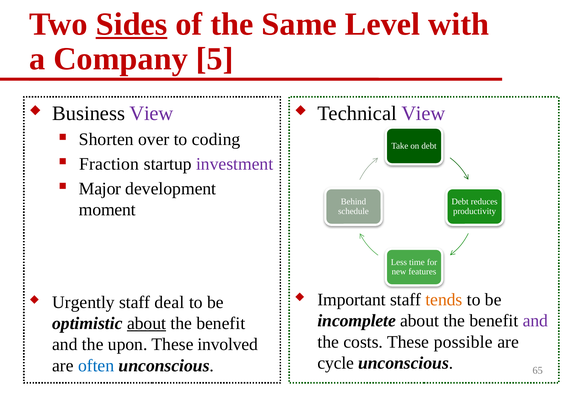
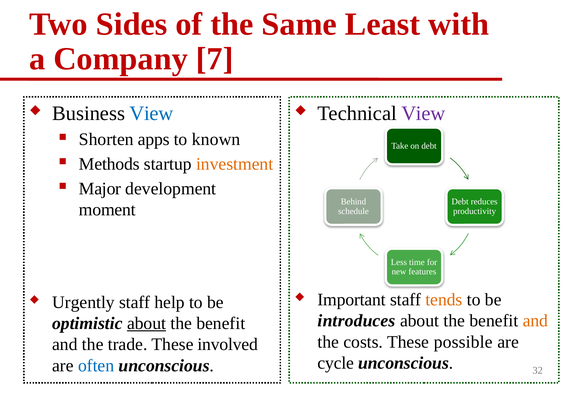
Sides underline: present -> none
Level: Level -> Least
5: 5 -> 7
View at (151, 113) colour: purple -> blue
over: over -> apps
coding: coding -> known
Fraction: Fraction -> Methods
investment colour: purple -> orange
deal: deal -> help
incomplete: incomplete -> introduces
and at (535, 321) colour: purple -> orange
upon: upon -> trade
65: 65 -> 32
